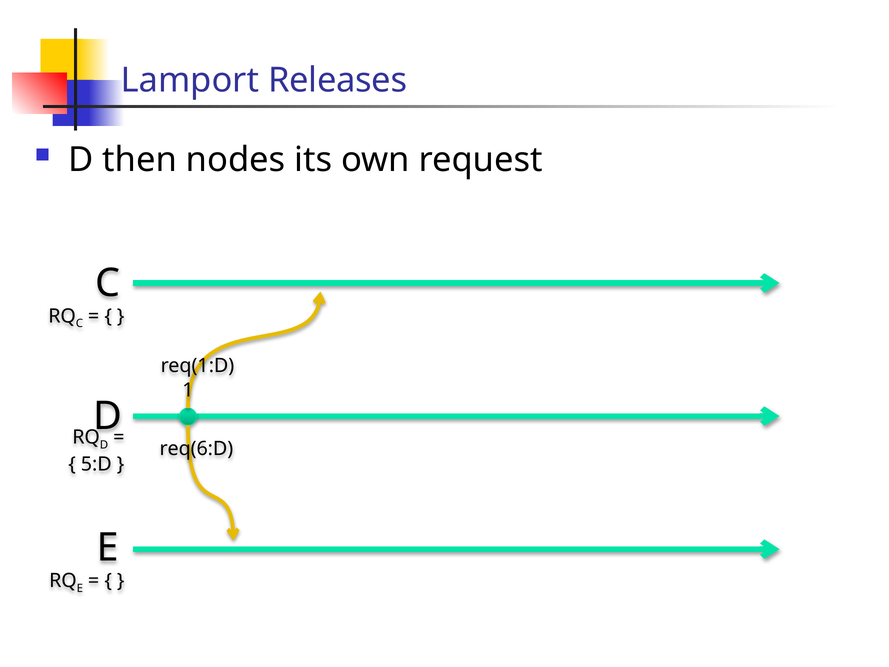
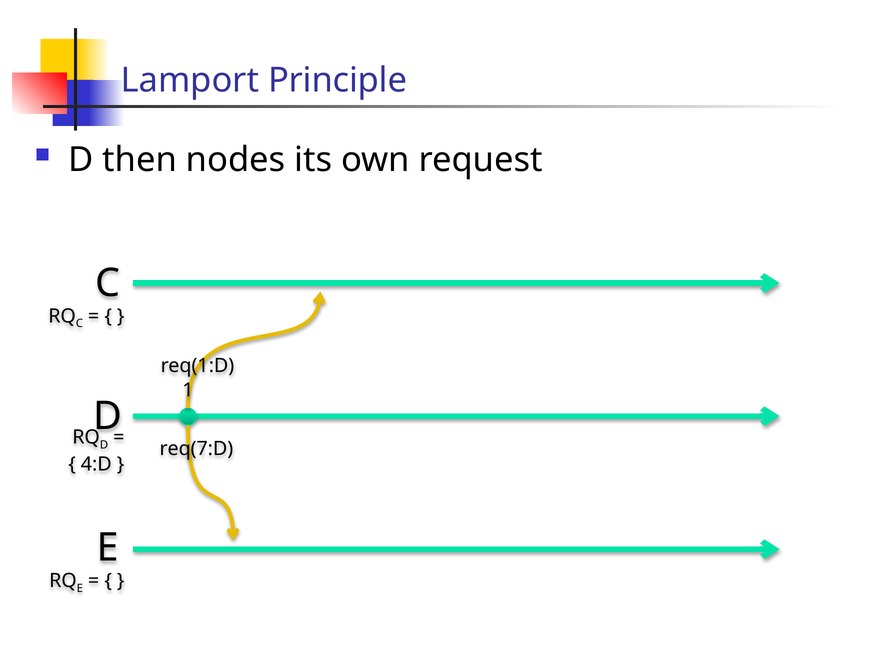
Releases: Releases -> Principle
req(6:D: req(6:D -> req(7:D
5:D: 5:D -> 4:D
